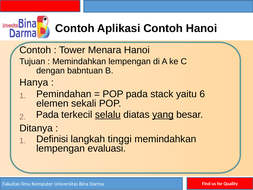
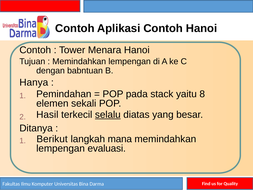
6: 6 -> 8
Pada at (47, 115): Pada -> Hasil
yang underline: present -> none
Definisi: Definisi -> Berikut
tinggi: tinggi -> mana
